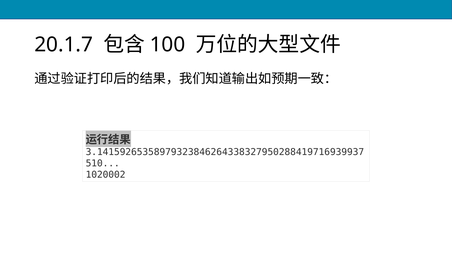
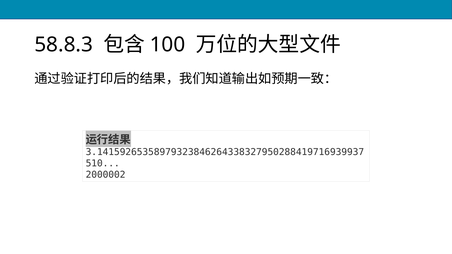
20.1.7: 20.1.7 -> 58.8.3
1020002: 1020002 -> 2000002
